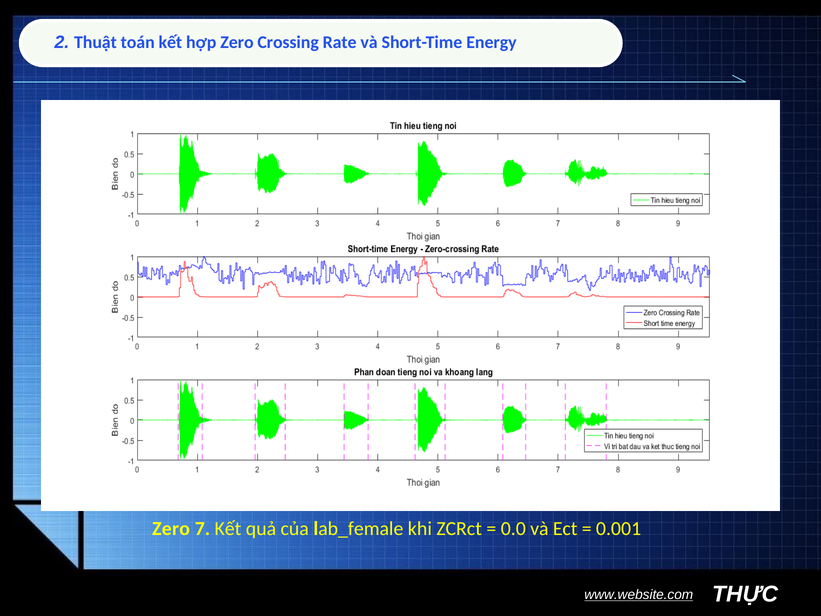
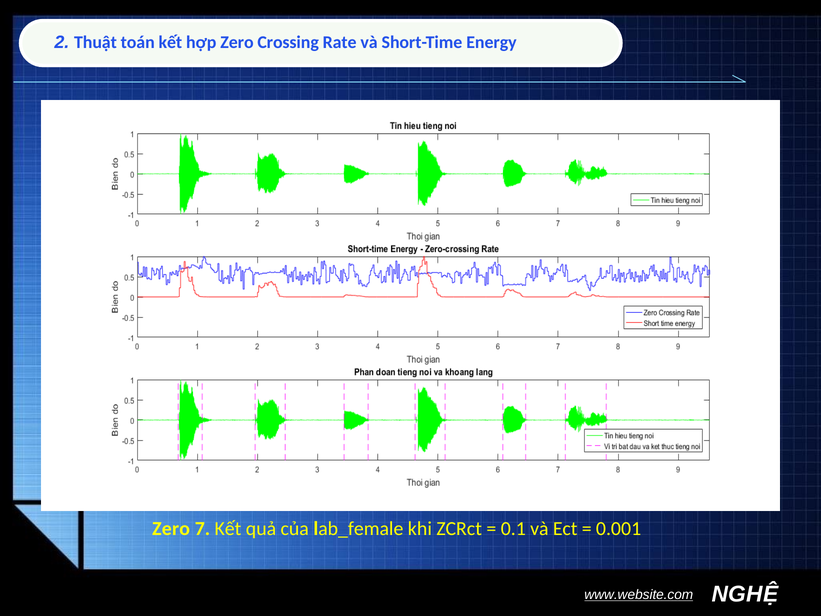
0.0: 0.0 -> 0.1
THỰC: THỰC -> NGHỆ
